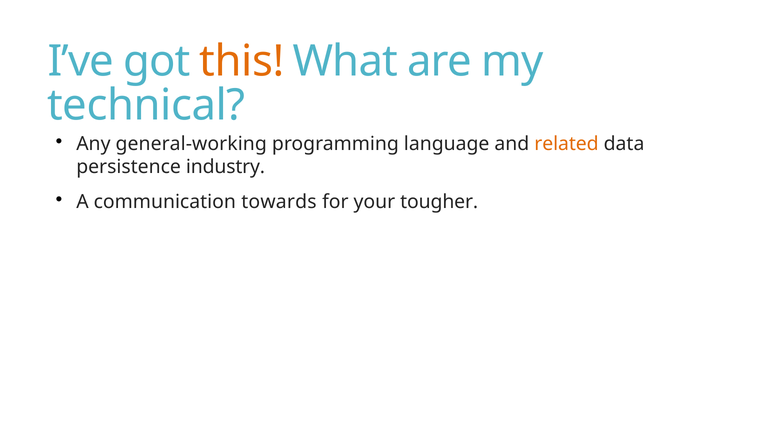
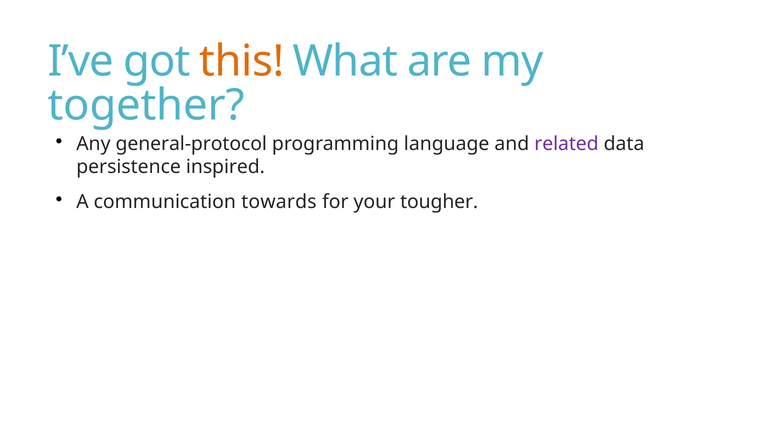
technical: technical -> together
general-working: general-working -> general-protocol
related colour: orange -> purple
industry: industry -> inspired
